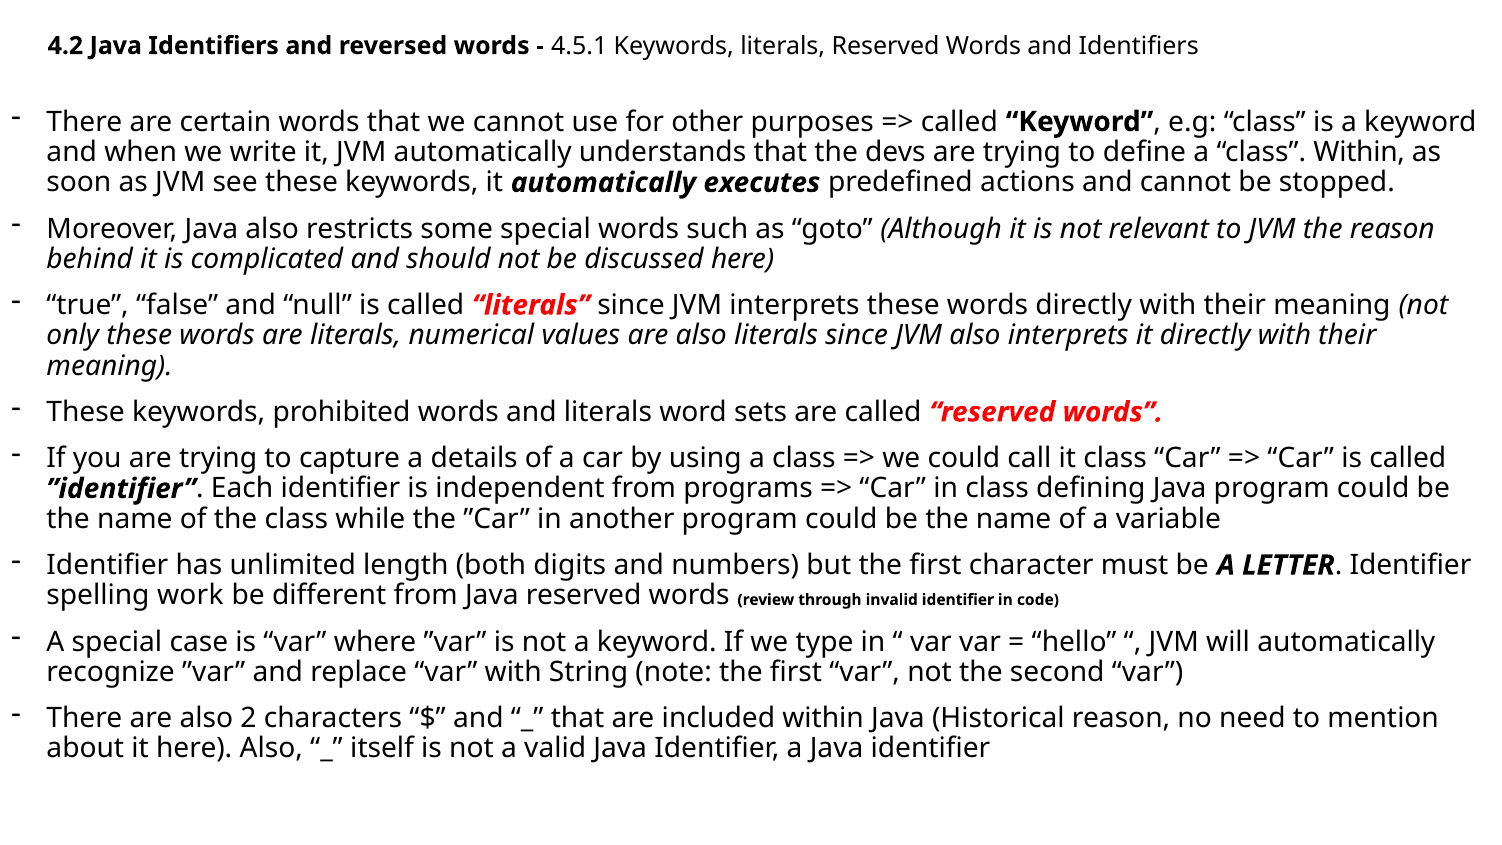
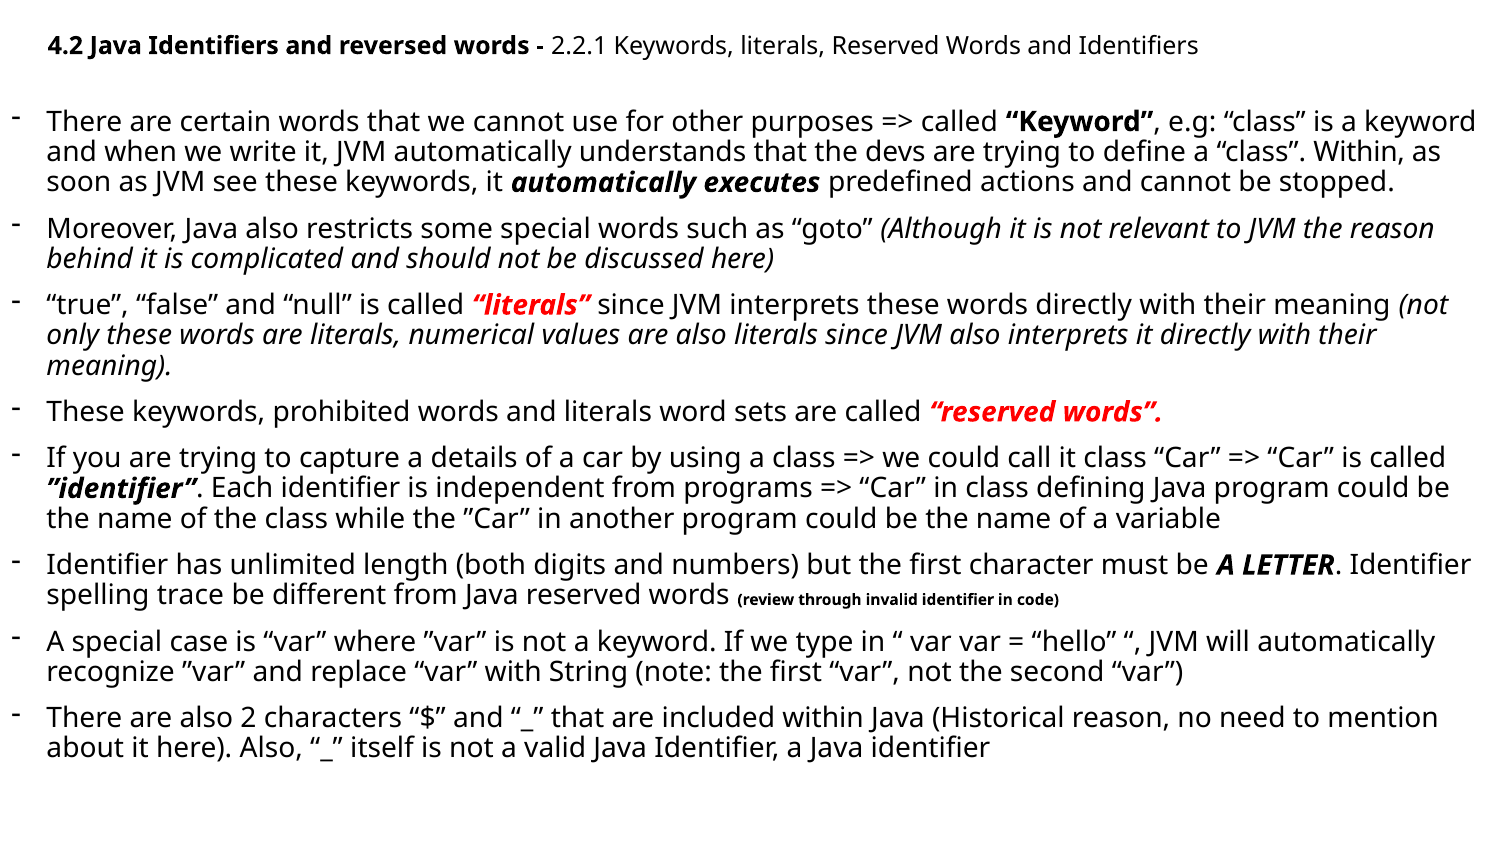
4.5.1: 4.5.1 -> 2.2.1
work: work -> trace
